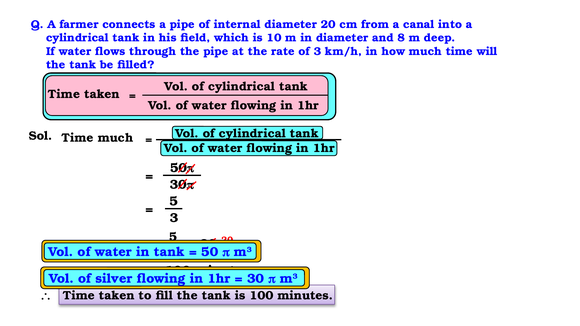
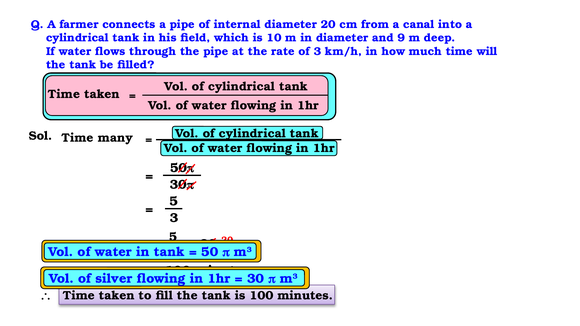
8: 8 -> 9
Time much: much -> many
